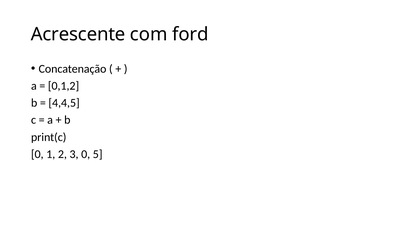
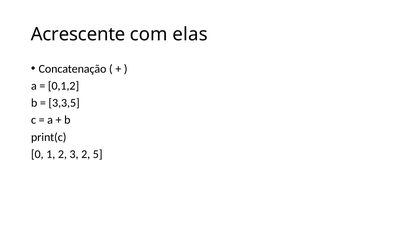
ford: ford -> elas
4,4,5: 4,4,5 -> 3,3,5
3 0: 0 -> 2
